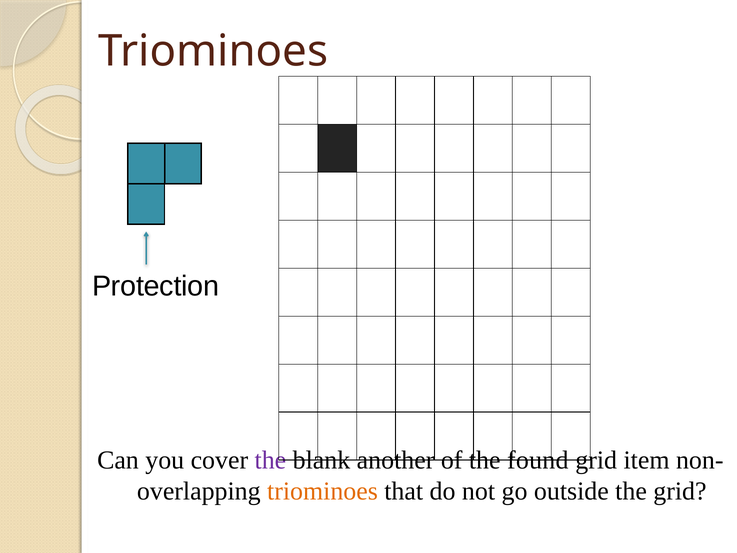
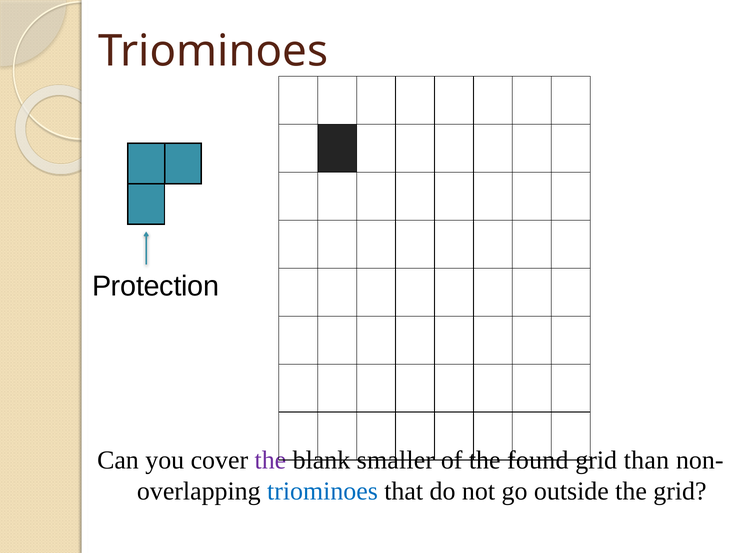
another: another -> smaller
item: item -> than
triominoes at (322, 491) colour: orange -> blue
